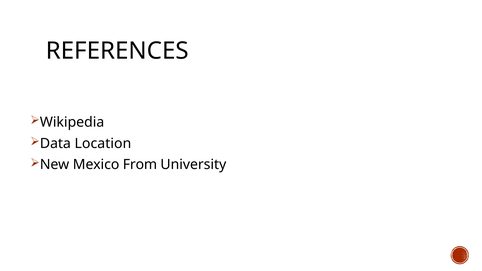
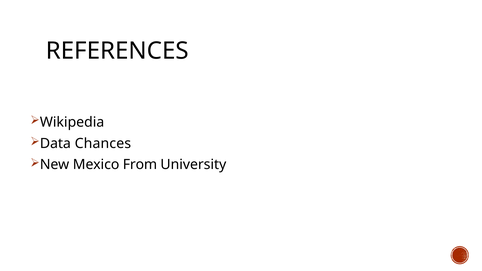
Location: Location -> Chances
